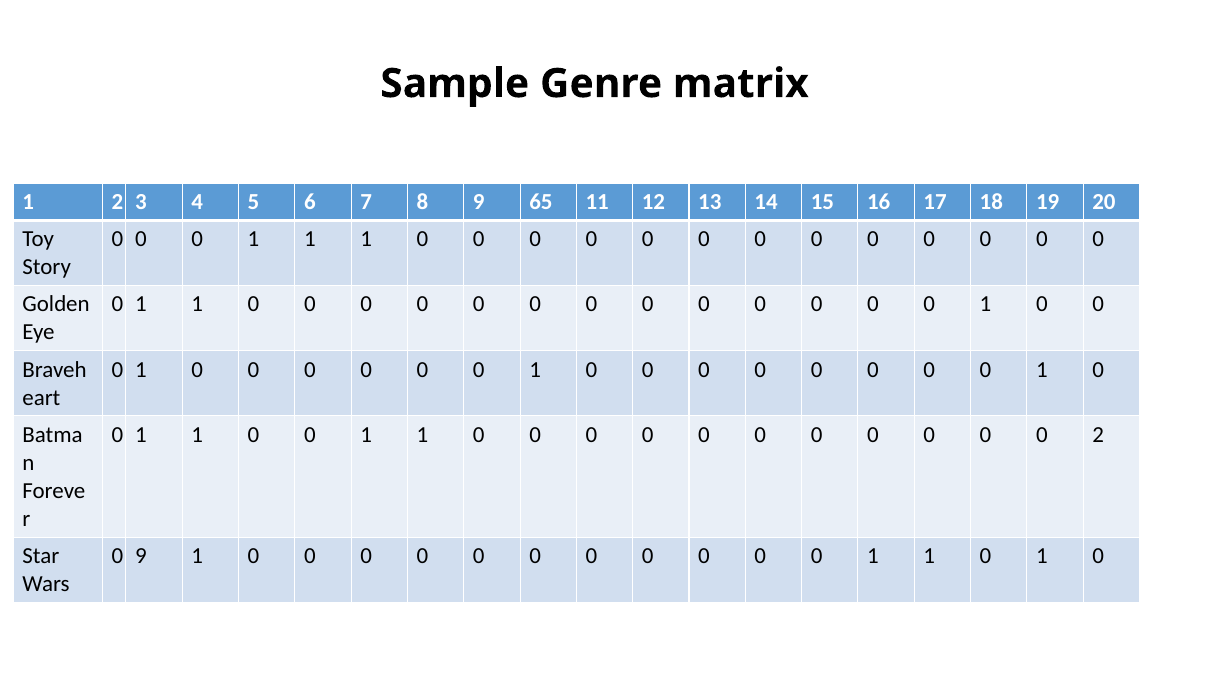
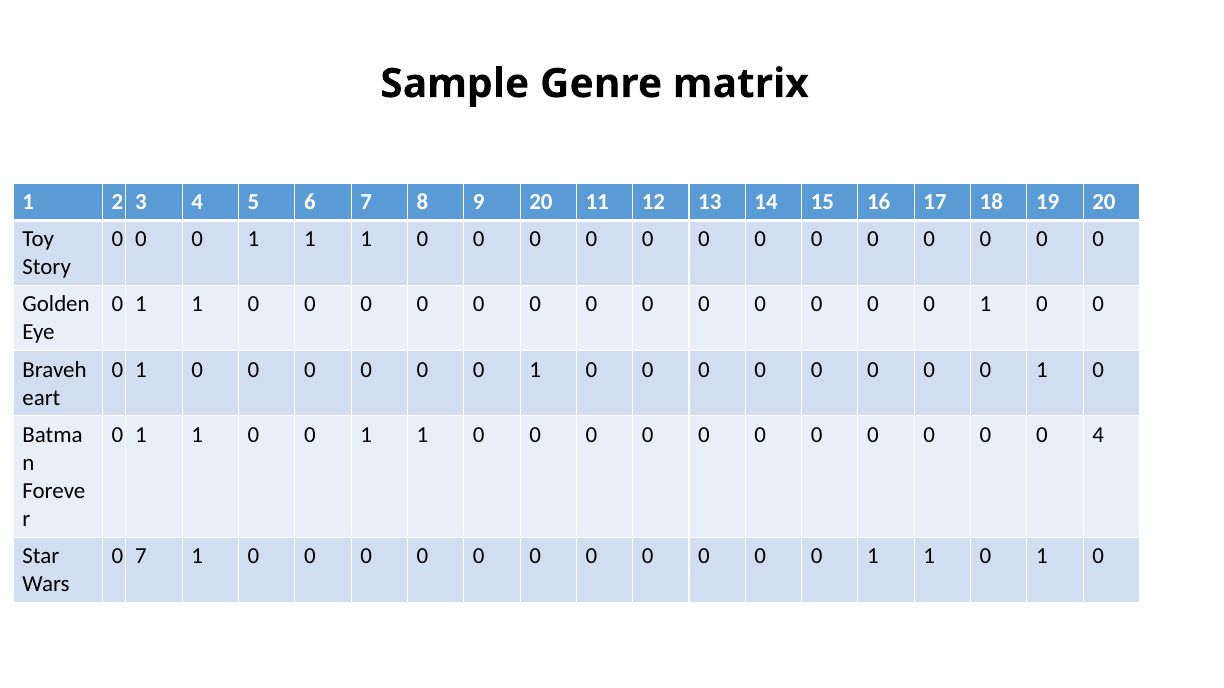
9 65: 65 -> 20
0 2: 2 -> 4
0 9: 9 -> 7
